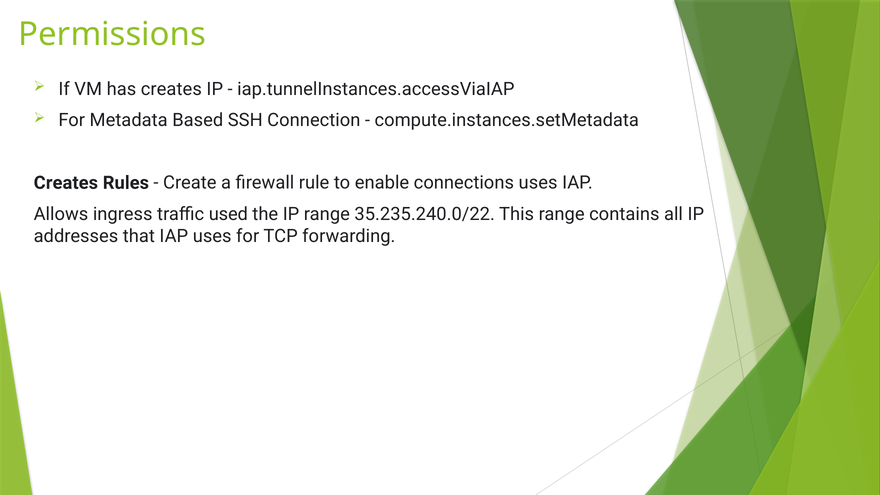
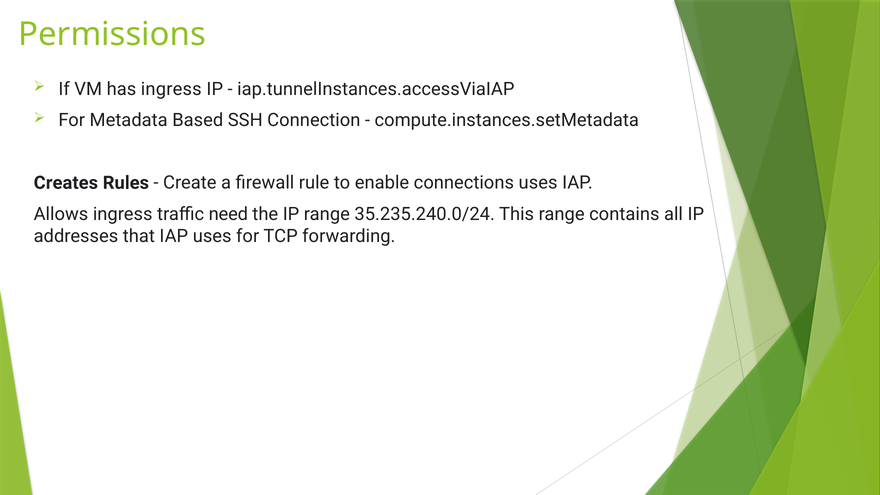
has creates: creates -> ingress
used: used -> need
35.235.240.0/22: 35.235.240.0/22 -> 35.235.240.0/24
